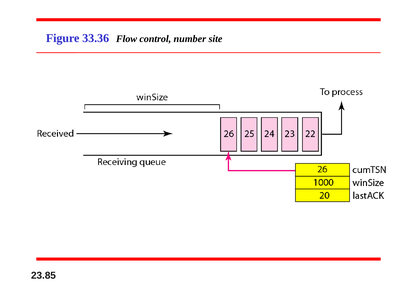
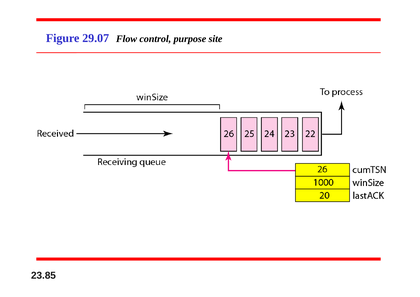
33.36: 33.36 -> 29.07
number: number -> purpose
